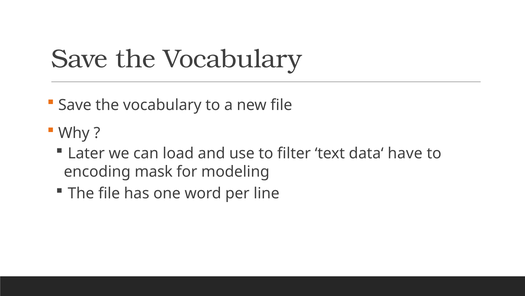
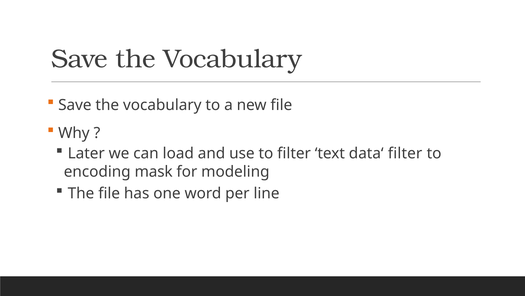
data‘ have: have -> filter
